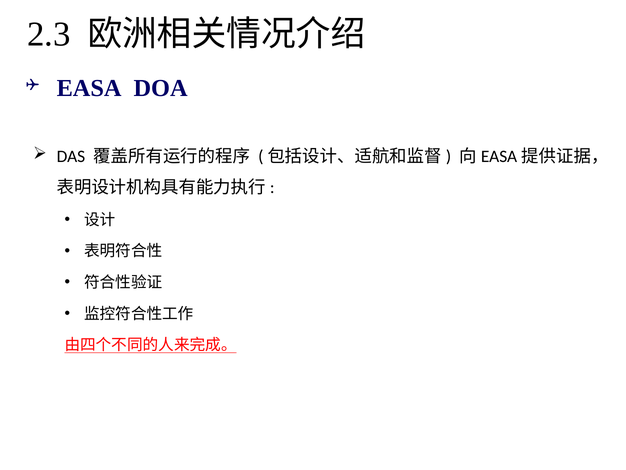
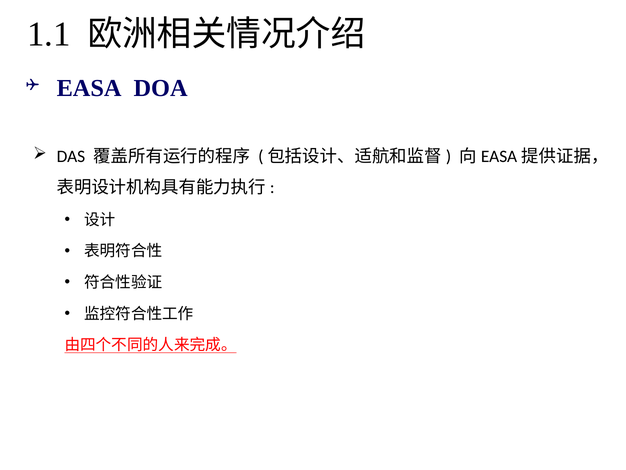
2.3: 2.3 -> 1.1
